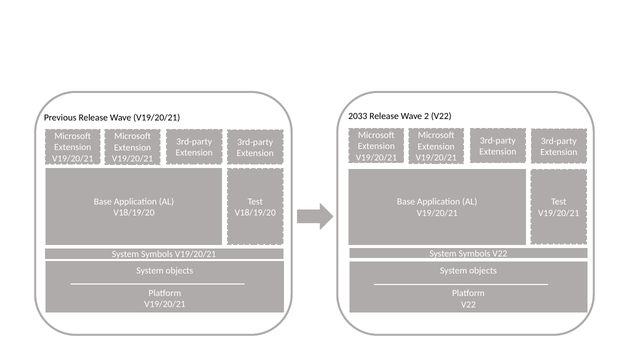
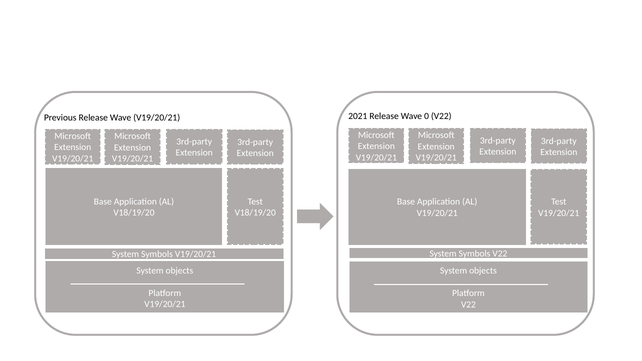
2033: 2033 -> 2021
2: 2 -> 0
